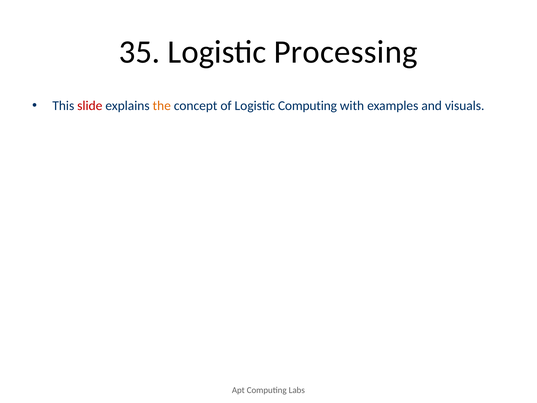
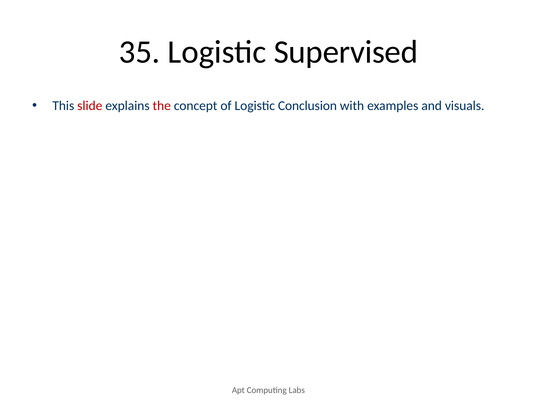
Processing: Processing -> Supervised
the colour: orange -> red
Logistic Computing: Computing -> Conclusion
